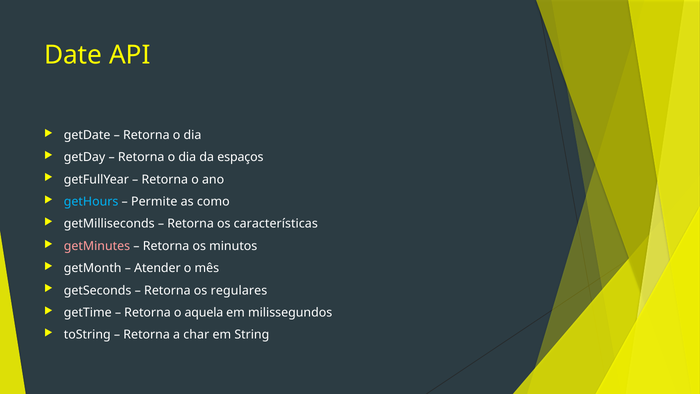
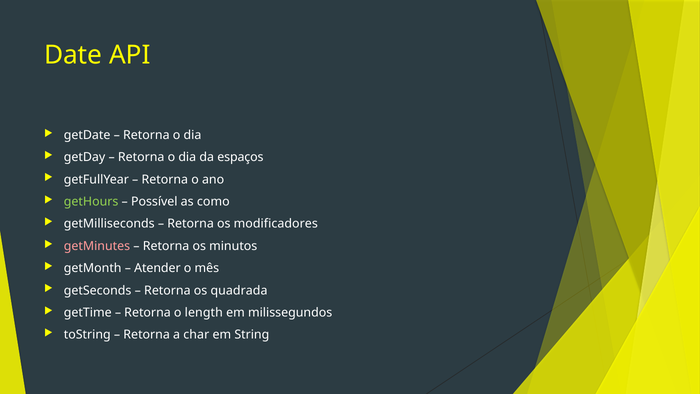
getHours colour: light blue -> light green
Permite: Permite -> Possível
características: características -> modificadores
regulares: regulares -> quadrada
aquela: aquela -> length
